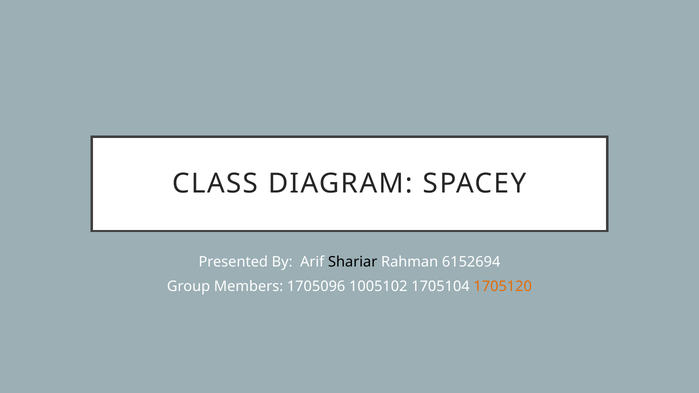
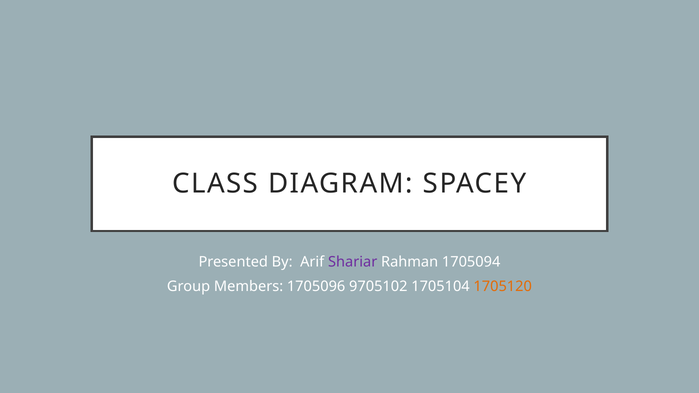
Shariar colour: black -> purple
6152694: 6152694 -> 1705094
1005102: 1005102 -> 9705102
